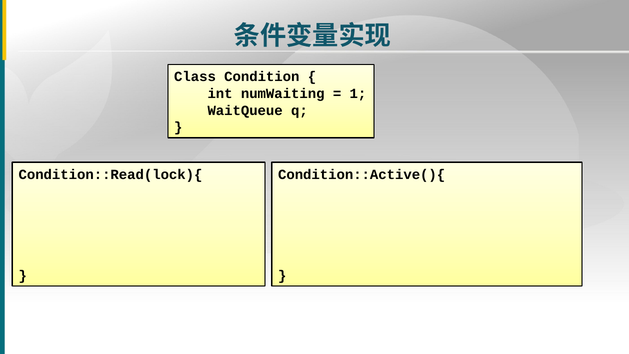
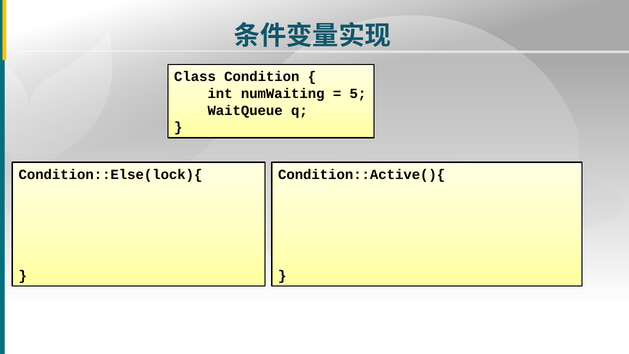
1: 1 -> 5
Condition::Read(lock){: Condition::Read(lock){ -> Condition::Else(lock){
